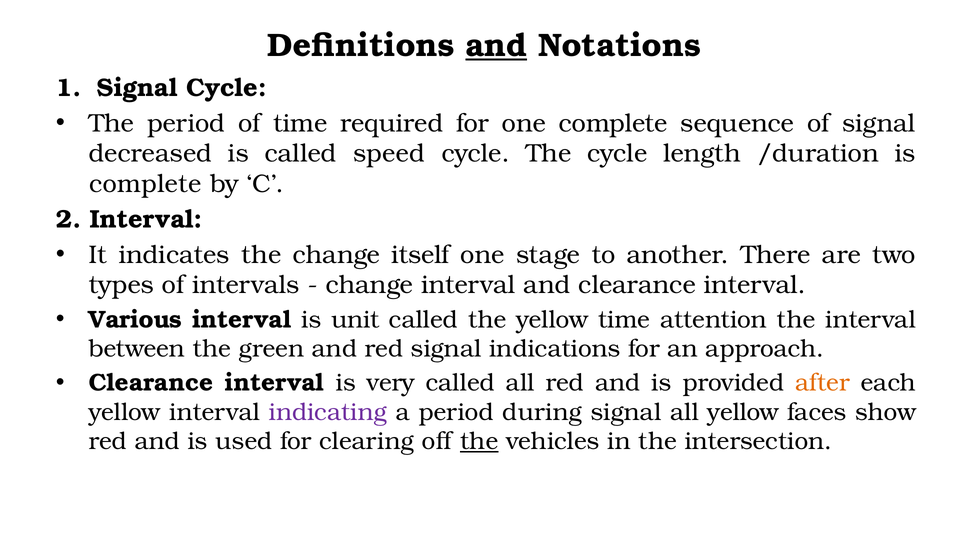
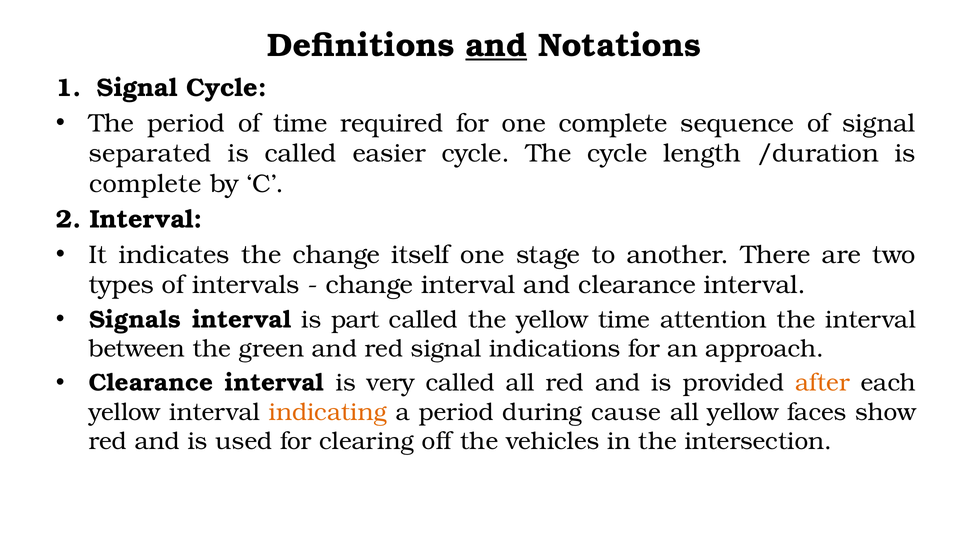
decreased: decreased -> separated
speed: speed -> easier
Various: Various -> Signals
unit: unit -> part
indicating colour: purple -> orange
during signal: signal -> cause
the at (479, 441) underline: present -> none
